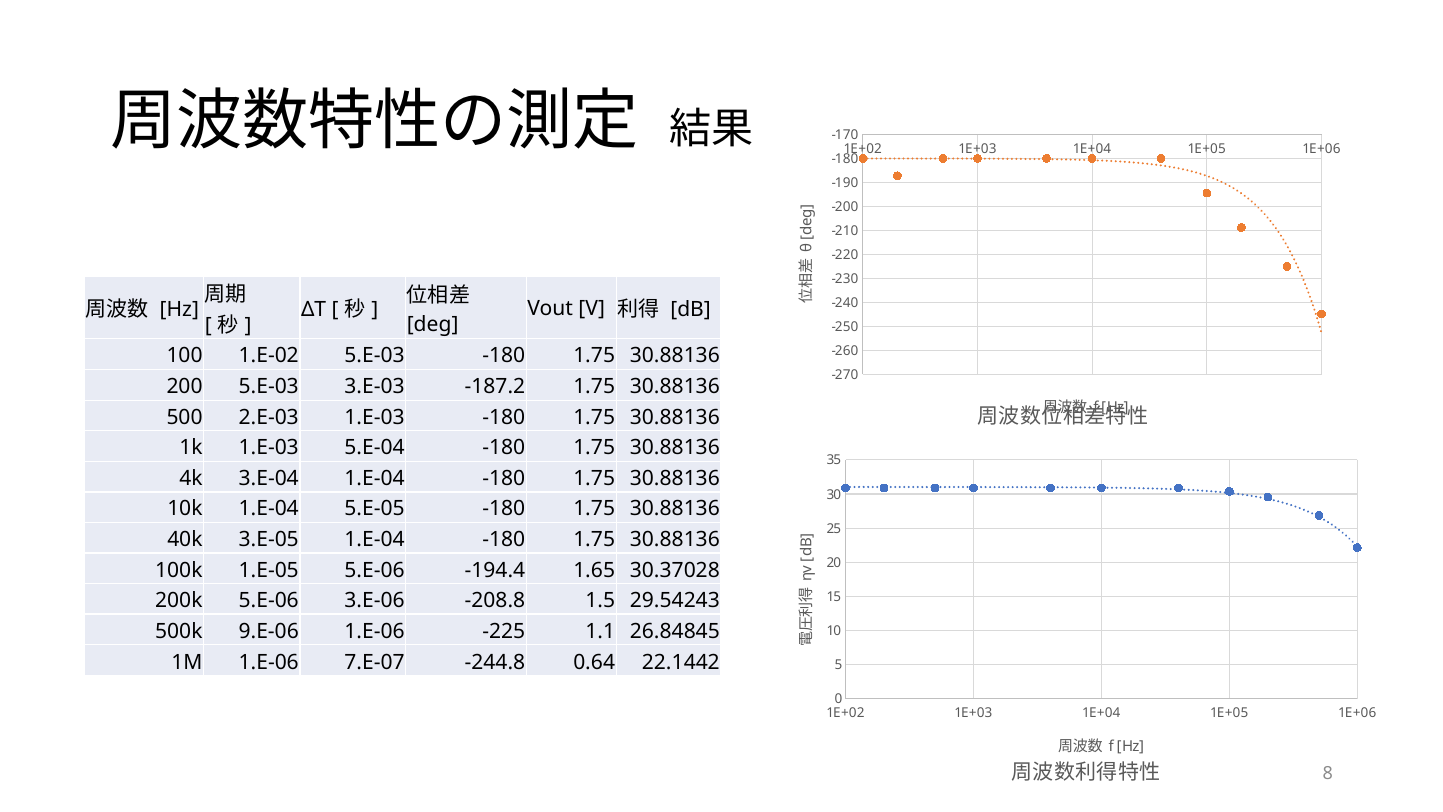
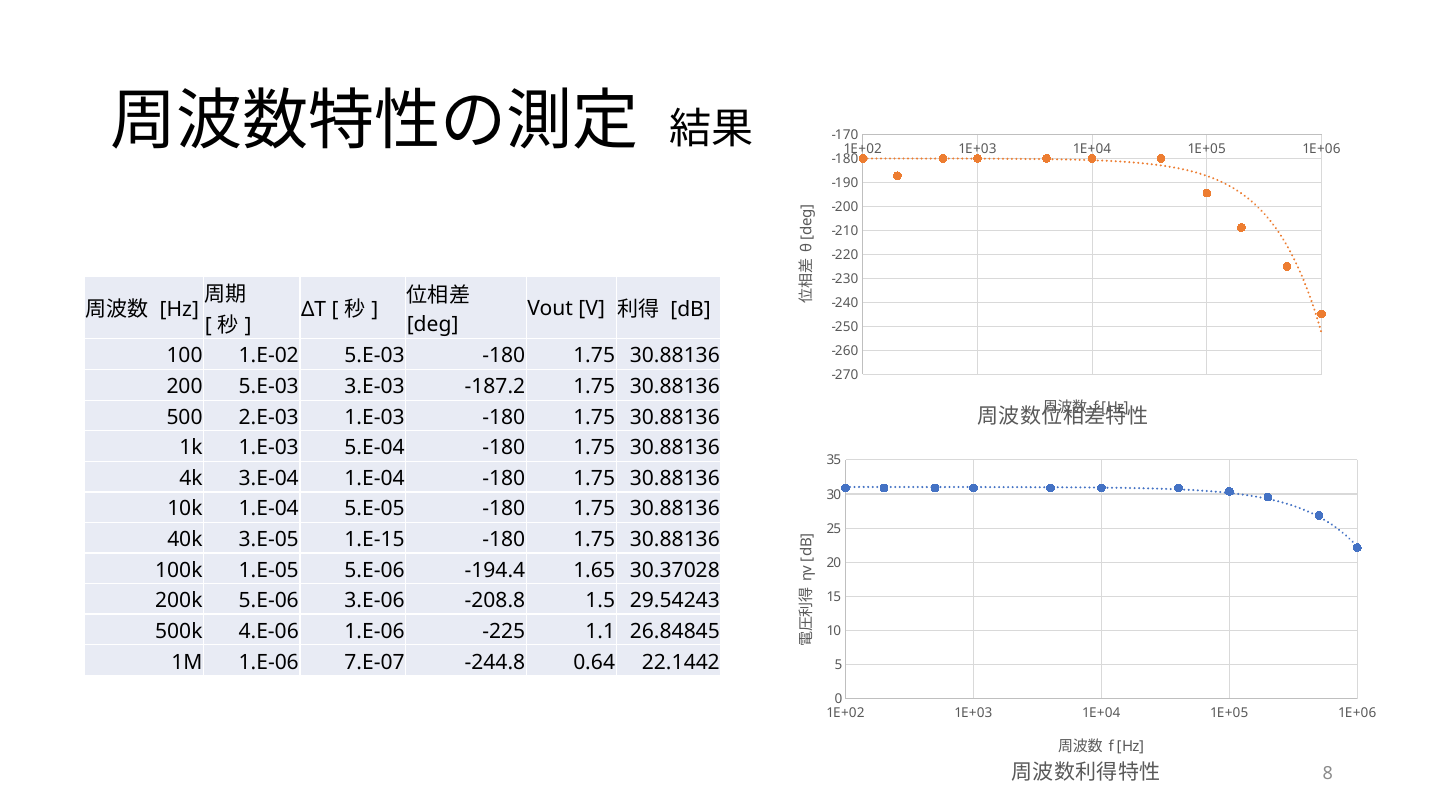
3.E-05 1.E-04: 1.E-04 -> 1.E-15
9.E-06: 9.E-06 -> 4.E-06
